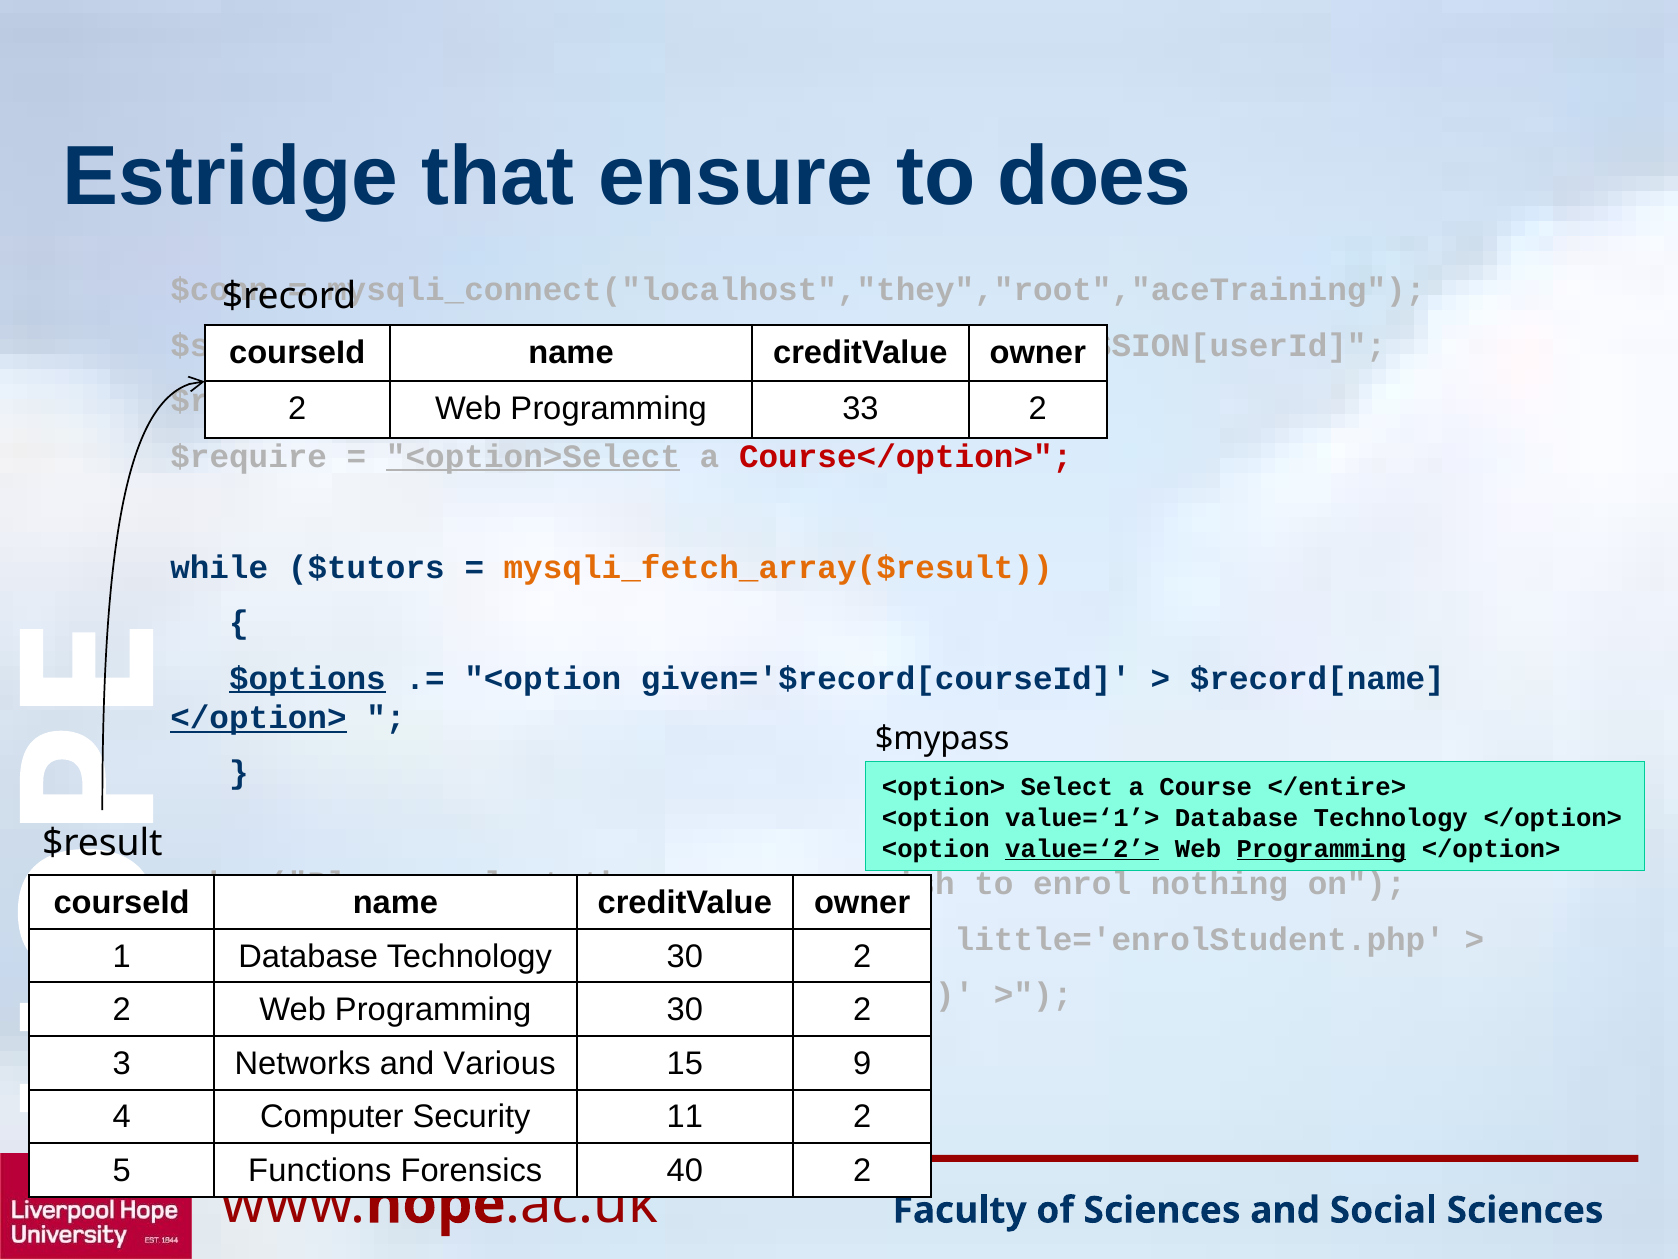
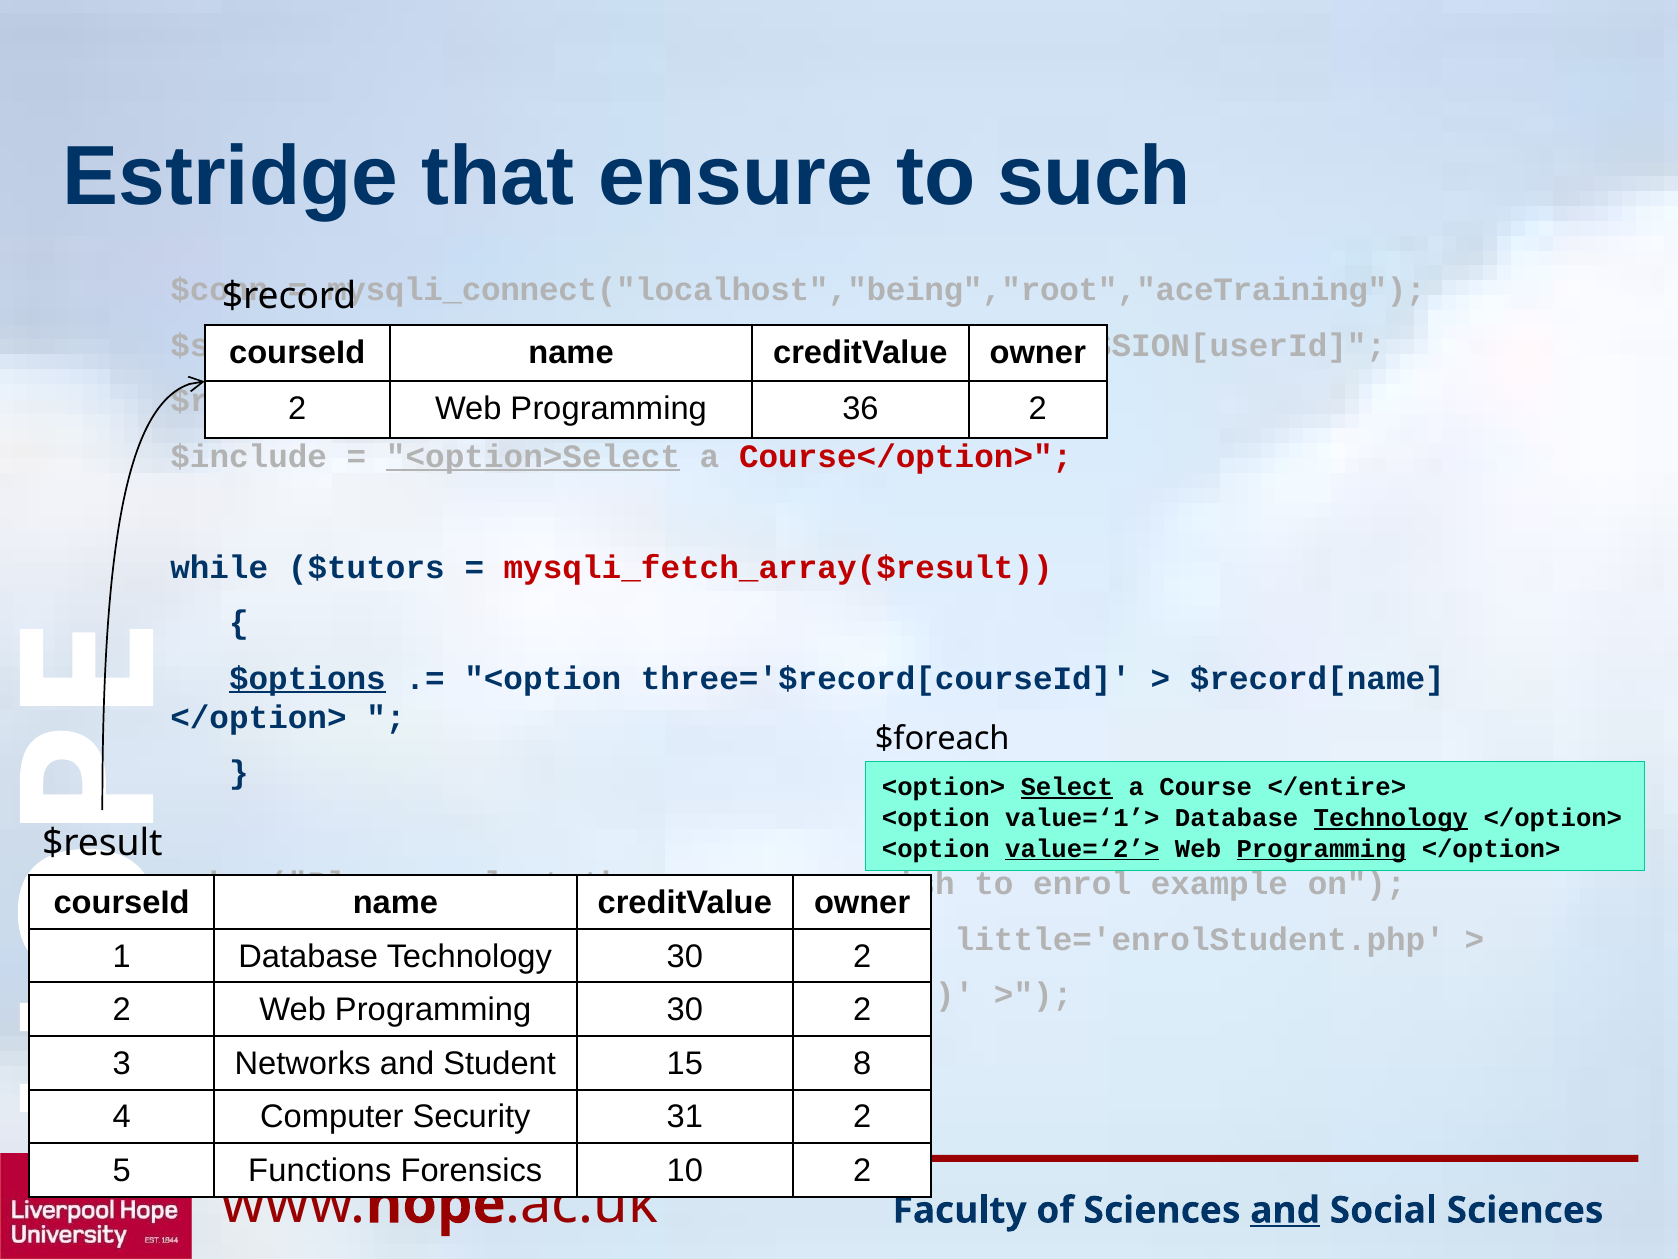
does: does -> such
mysqli_connect("localhost","they","root","aceTraining: mysqli_connect("localhost","they","root","aceTraining -> mysqli_connect("localhost","being","root","aceTraining
33: 33 -> 36
$require: $require -> $include
mysqli_fetch_array($result colour: orange -> red
given='$record[courseId: given='$record[courseId -> three='$record[courseId
</option> at (258, 717) underline: present -> none
$mypass: $mypass -> $foreach
Select at (1067, 787) underline: none -> present
Technology at (1391, 818) underline: none -> present
nothing: nothing -> example
Various: Various -> Student
9: 9 -> 8
11: 11 -> 31
40: 40 -> 10
and at (1285, 1210) underline: none -> present
